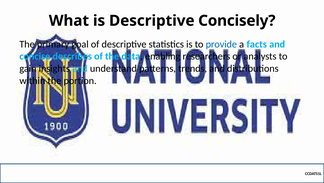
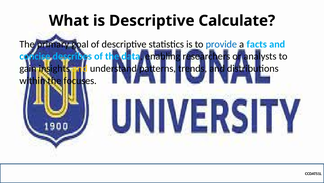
Concisely: Concisely -> Calculate
and at (80, 68) colour: light blue -> yellow
portion: portion -> focuses
